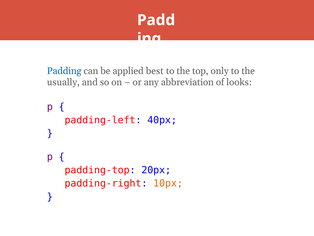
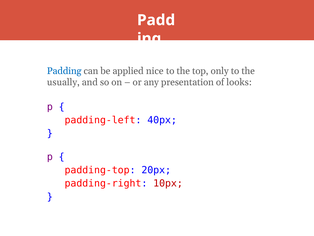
best: best -> nice
abbreviation: abbreviation -> presentation
10px colour: orange -> red
